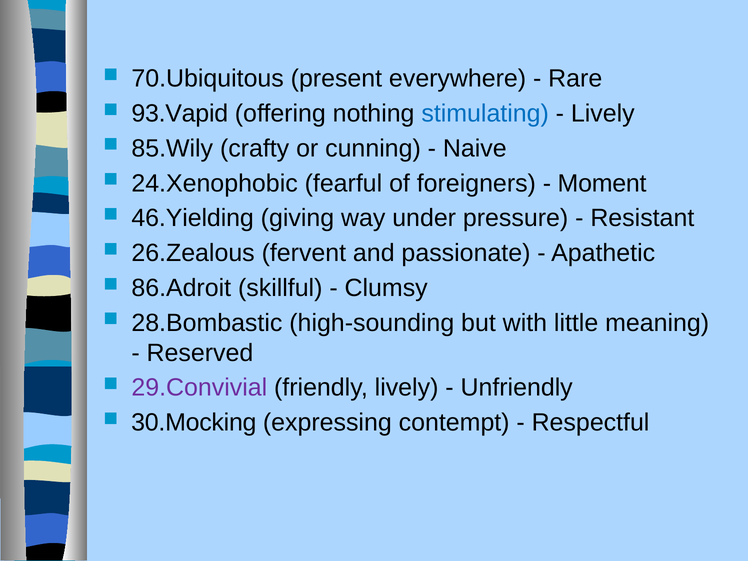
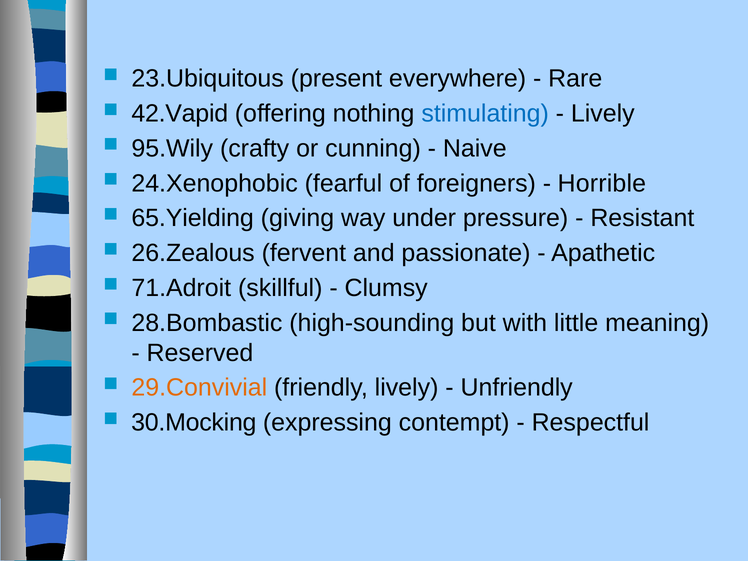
70.Ubiquitous: 70.Ubiquitous -> 23.Ubiquitous
93.Vapid: 93.Vapid -> 42.Vapid
85.Wily: 85.Wily -> 95.Wily
Moment: Moment -> Horrible
46.Yielding: 46.Yielding -> 65.Yielding
86.Adroit: 86.Adroit -> 71.Adroit
29.Convivial colour: purple -> orange
